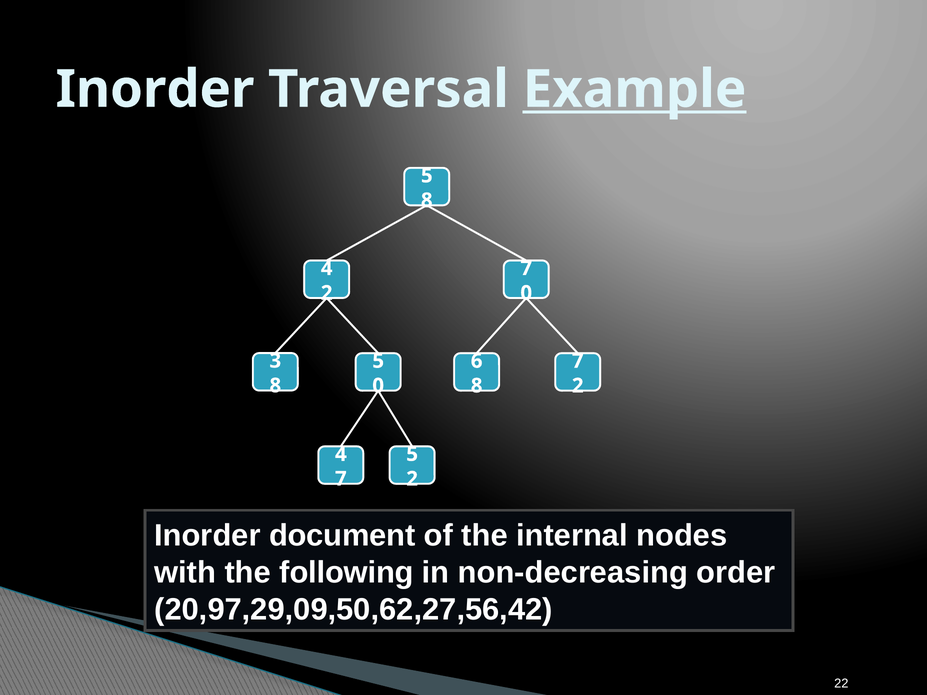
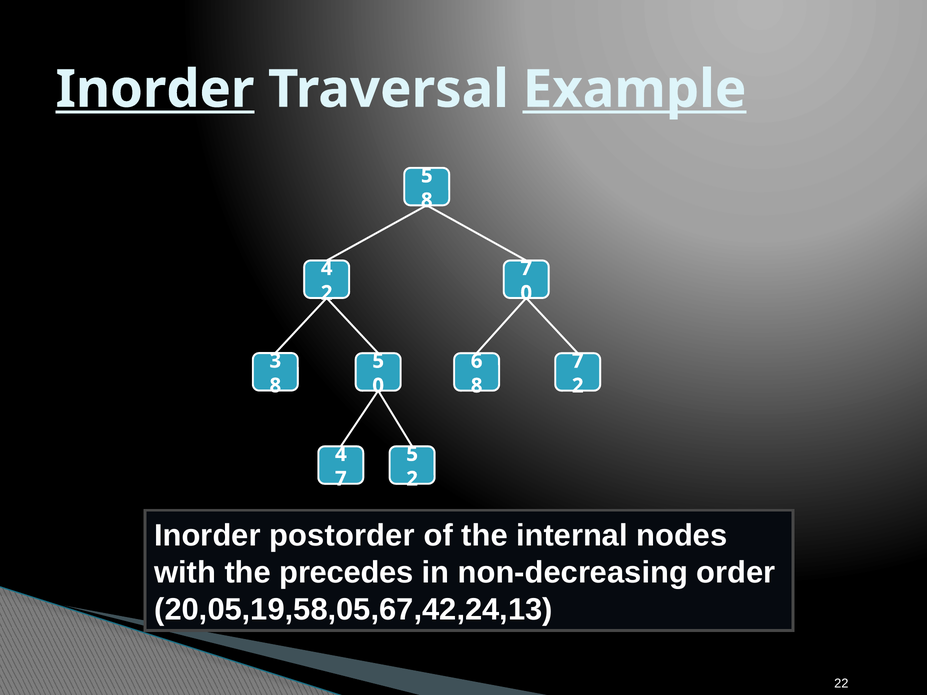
Inorder at (155, 89) underline: none -> present
document: document -> postorder
following: following -> precedes
20,97,29,09,50,62,27,56,42: 20,97,29,09,50,62,27,56,42 -> 20,05,19,58,05,67,42,24,13
